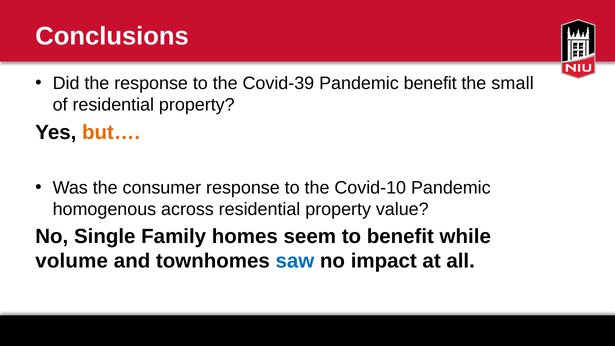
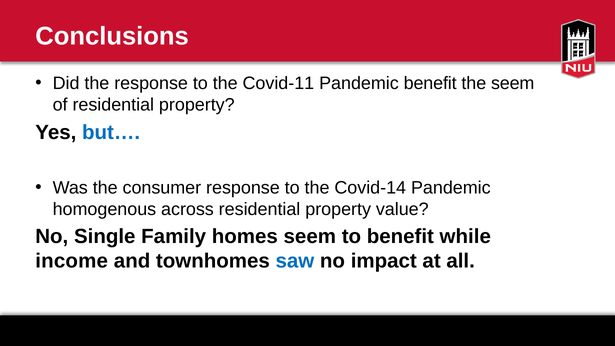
Covid-39: Covid-39 -> Covid-11
the small: small -> seem
but… colour: orange -> blue
Covid-10: Covid-10 -> Covid-14
volume: volume -> income
